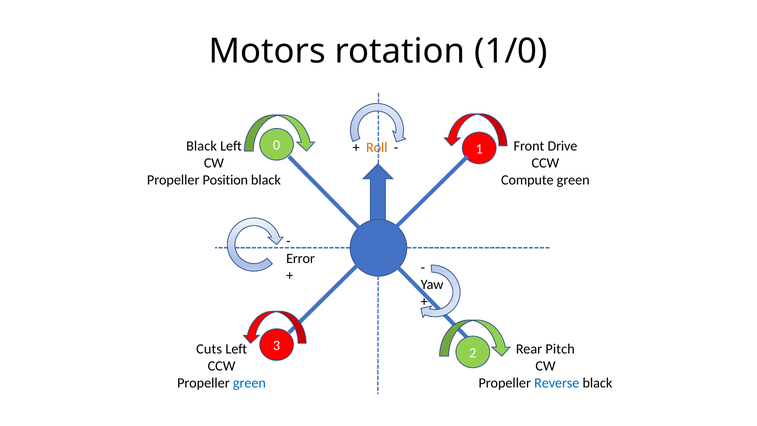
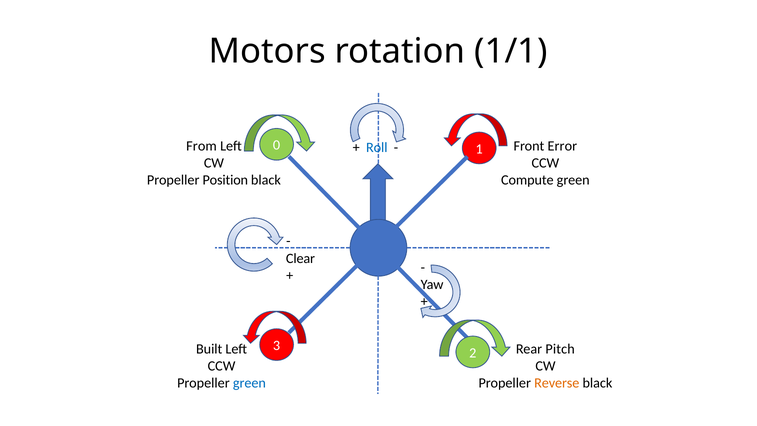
1/0: 1/0 -> 1/1
Black at (201, 146): Black -> From
Drive: Drive -> Error
Roll colour: orange -> blue
Error: Error -> Clear
Cuts: Cuts -> Built
Reverse colour: blue -> orange
